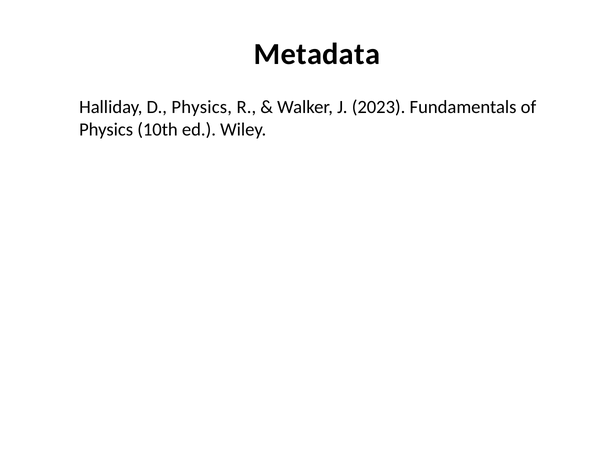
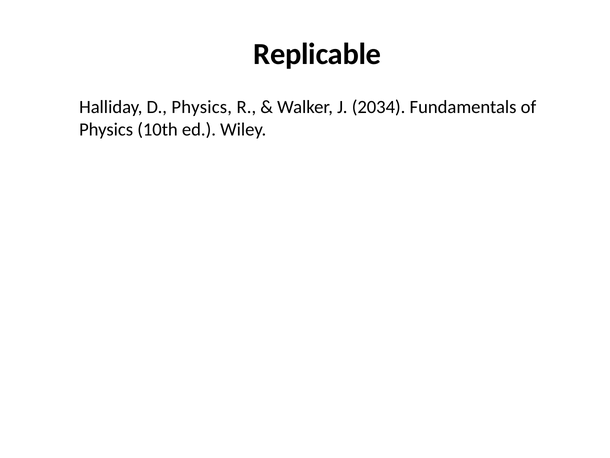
Metadata: Metadata -> Replicable
2023: 2023 -> 2034
